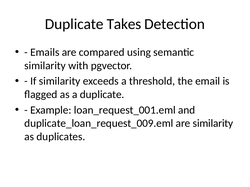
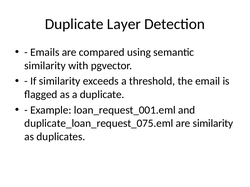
Takes: Takes -> Layer
duplicate_loan_request_009.eml: duplicate_loan_request_009.eml -> duplicate_loan_request_075.eml
